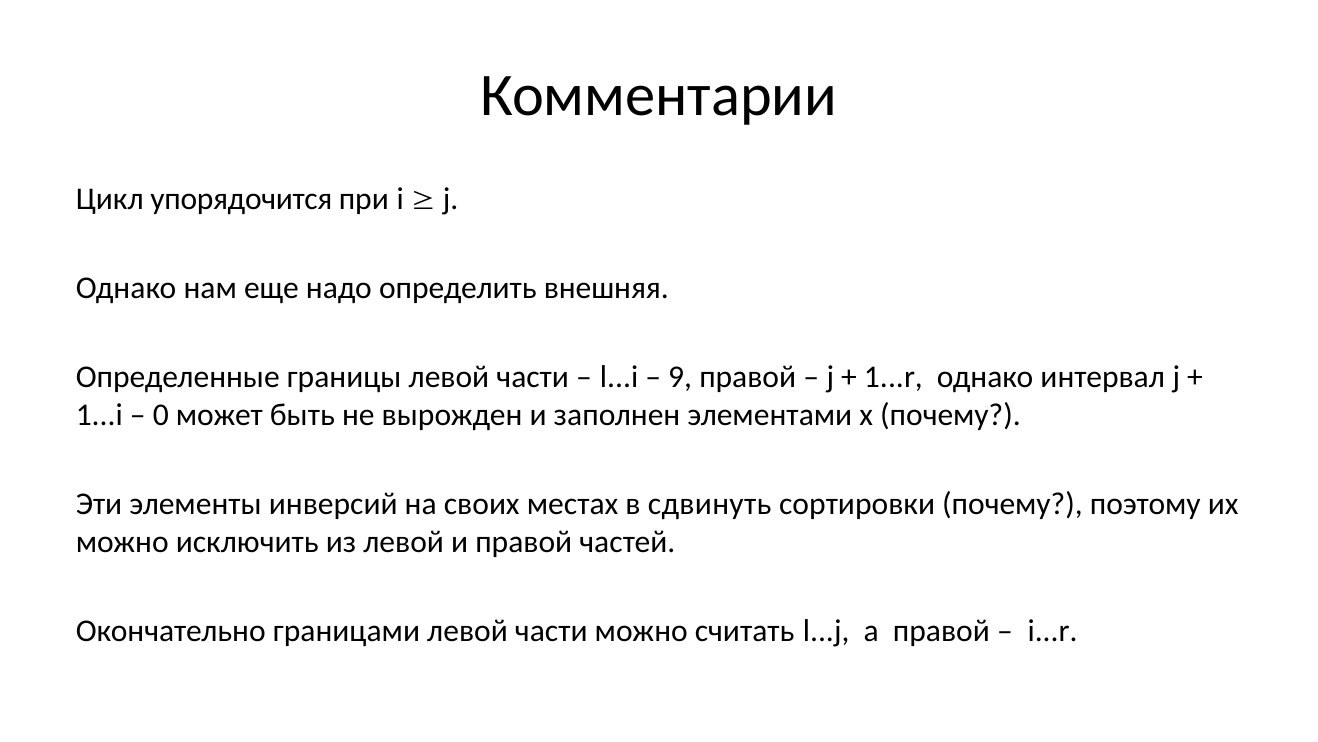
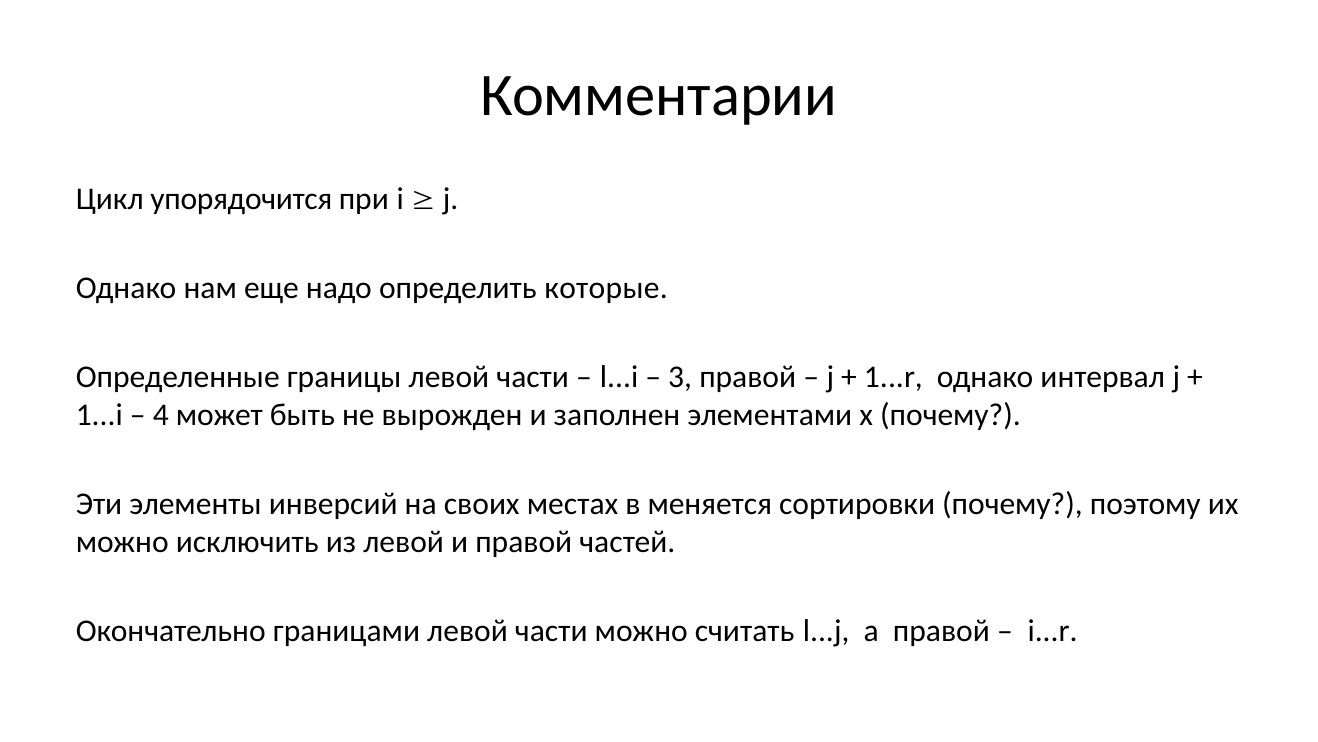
внешняя: внешняя -> которые
9: 9 -> 3
0: 0 -> 4
сдвинуть: сдвинуть -> меняется
